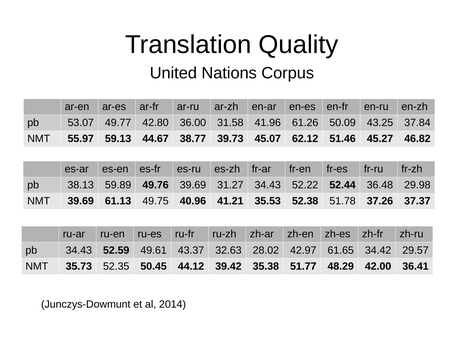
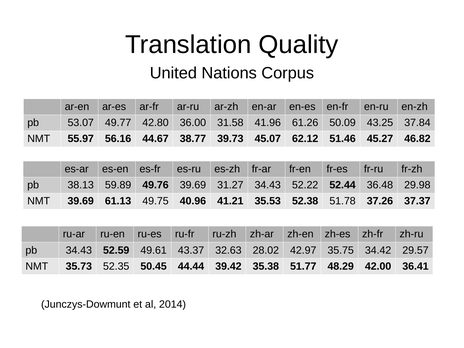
59.13: 59.13 -> 56.16
61.65: 61.65 -> 35.75
44.12: 44.12 -> 44.44
